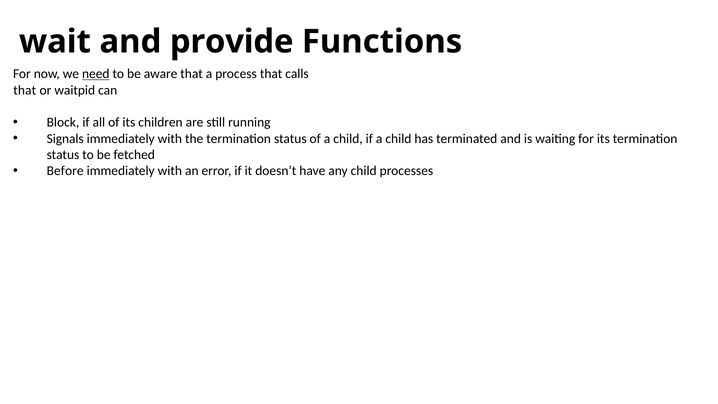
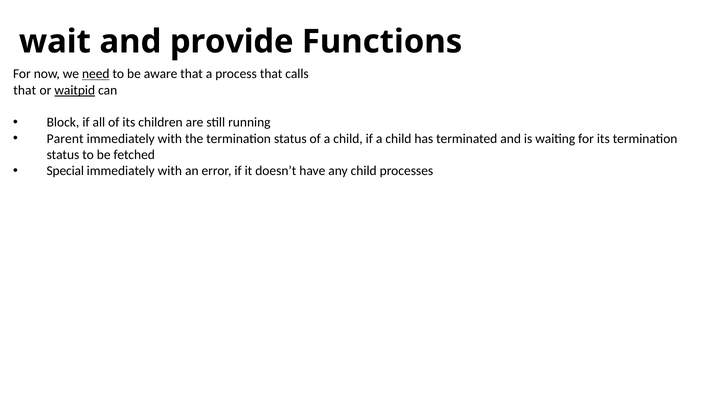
waitpid underline: none -> present
Signals: Signals -> Parent
Before: Before -> Special
